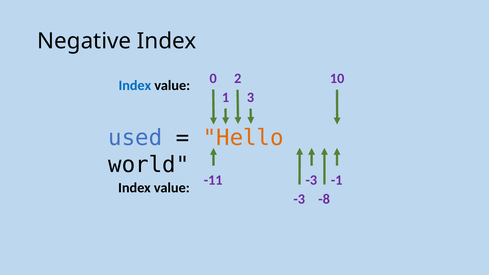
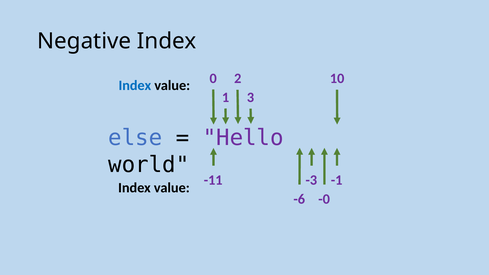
used: used -> else
Hello colour: orange -> purple
-3 at (299, 199): -3 -> -6
-8: -8 -> -0
